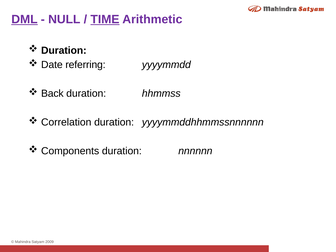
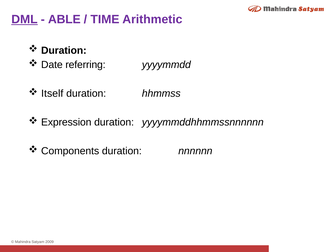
NULL: NULL -> ABLE
TIME underline: present -> none
Back: Back -> Itself
Correlation: Correlation -> Expression
